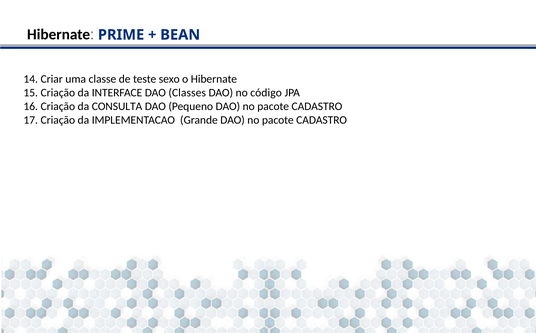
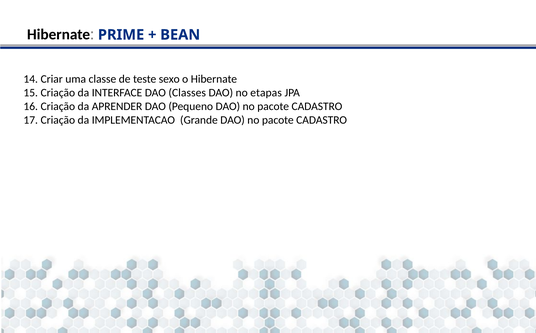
código: código -> etapas
CONSULTA: CONSULTA -> APRENDER
